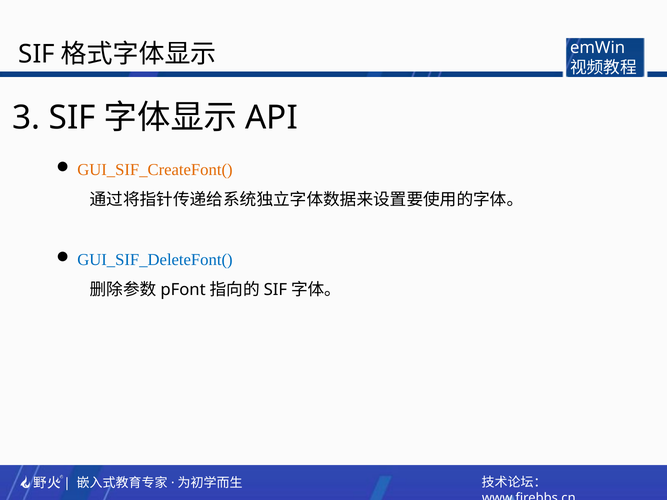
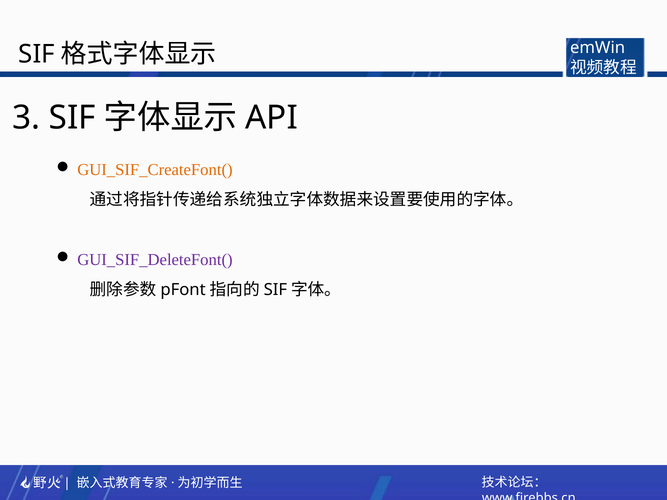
GUI_SIF_DeleteFont( colour: blue -> purple
